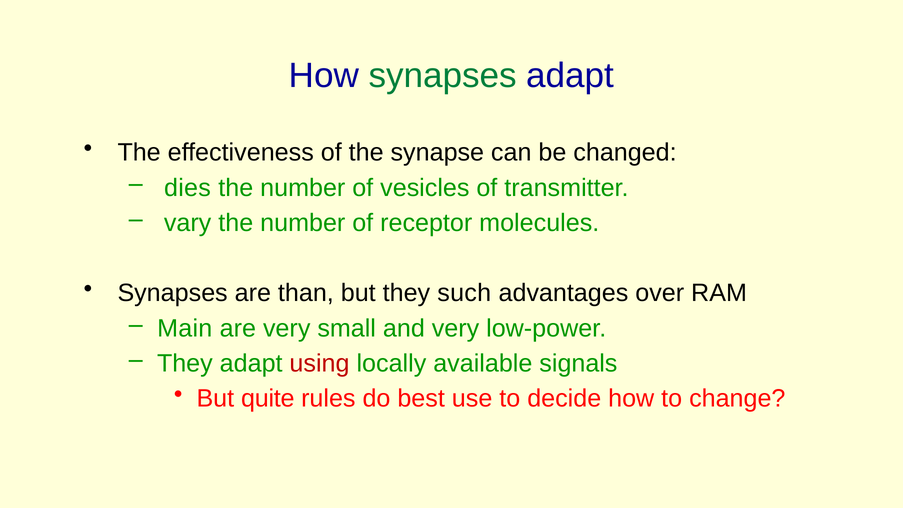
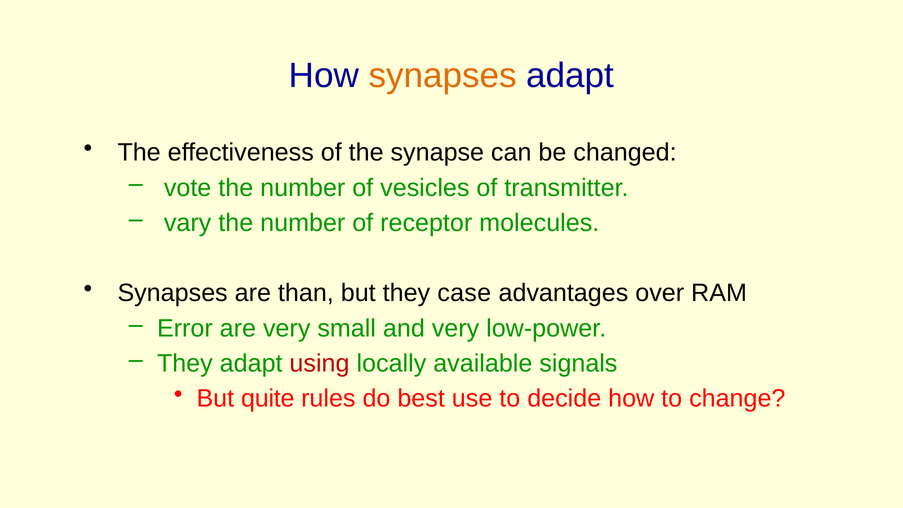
synapses at (443, 75) colour: green -> orange
dies: dies -> vote
such: such -> case
Main: Main -> Error
